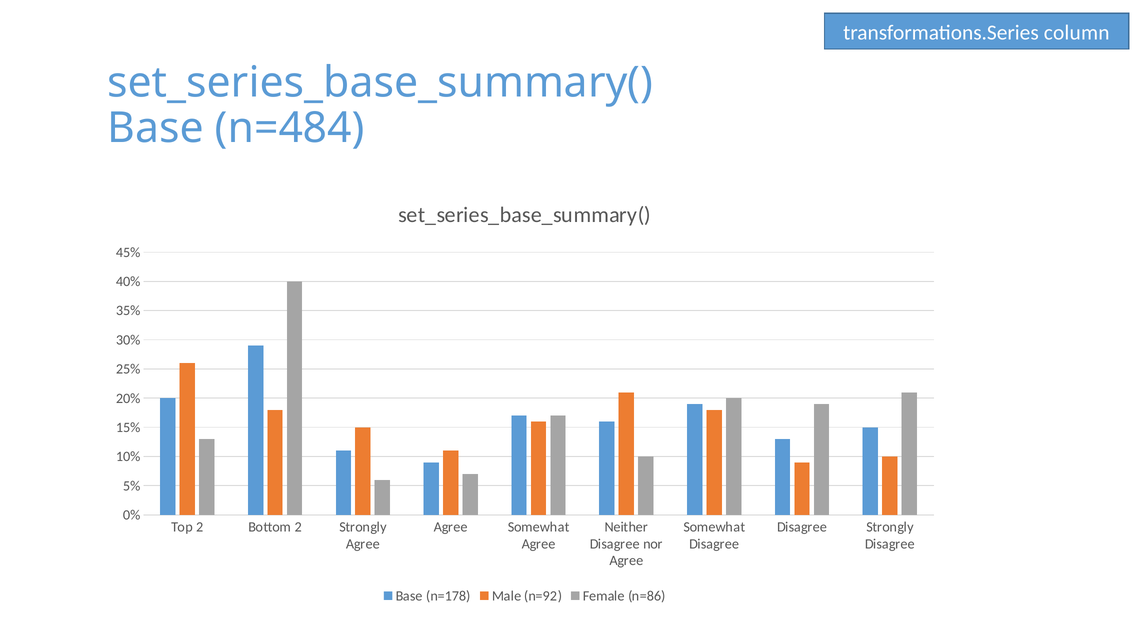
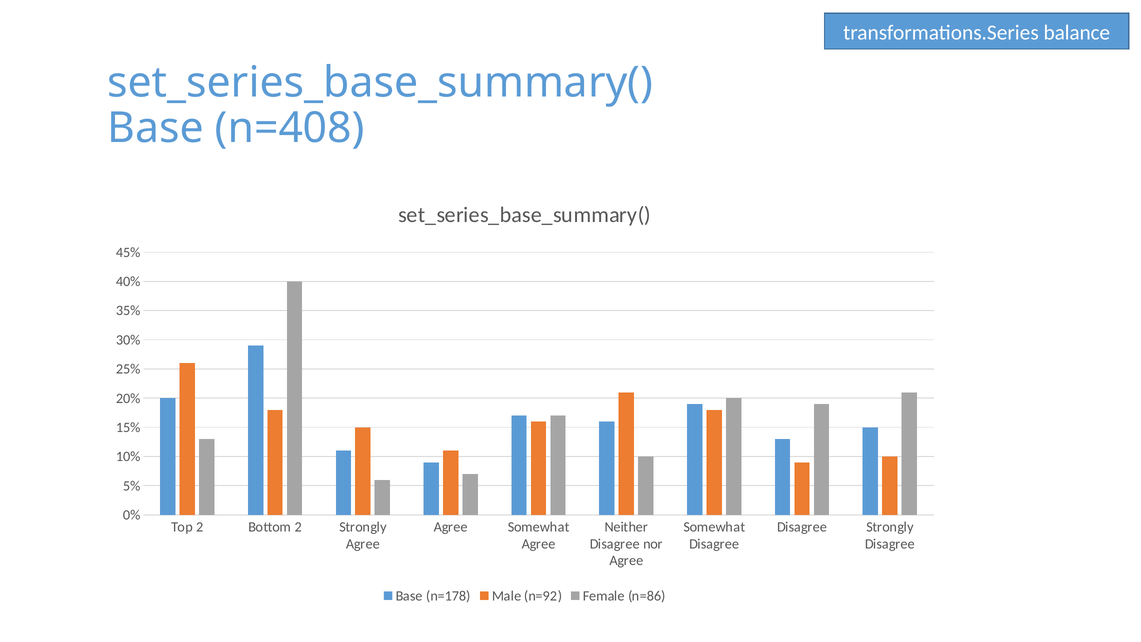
column: column -> balance
n=484: n=484 -> n=408
